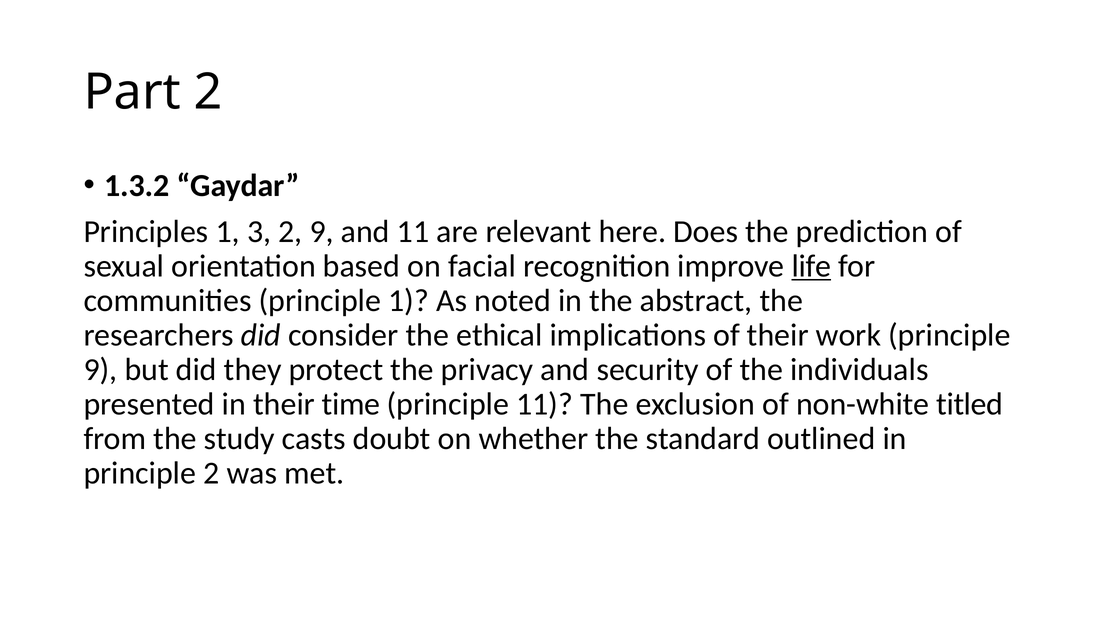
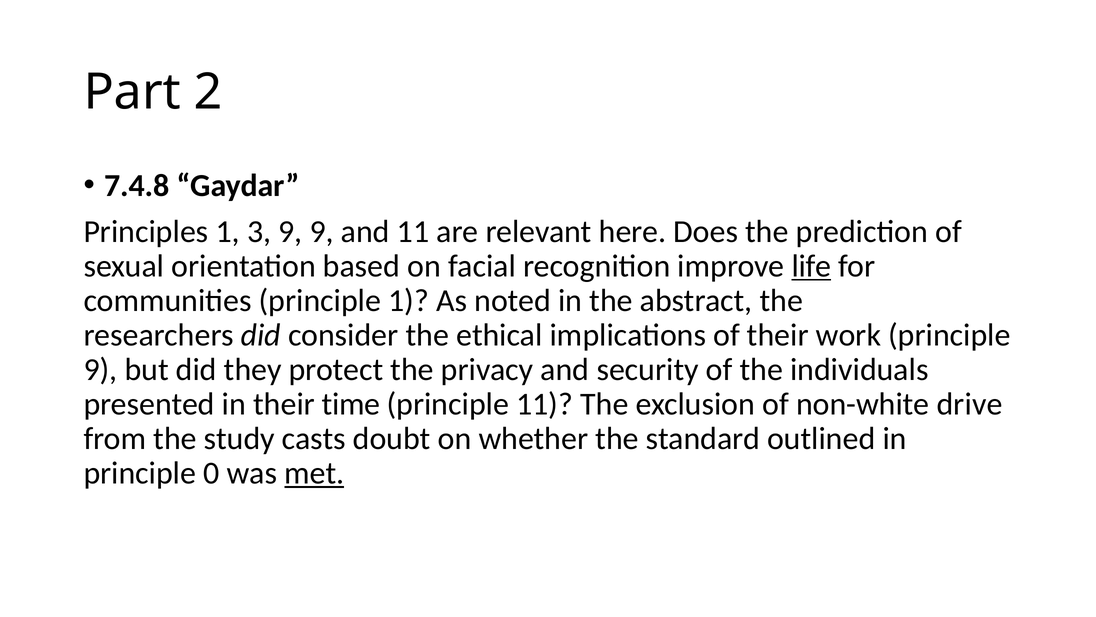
1.3.2: 1.3.2 -> 7.4.8
3 2: 2 -> 9
titled: titled -> drive
principle 2: 2 -> 0
met underline: none -> present
